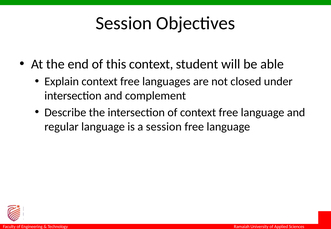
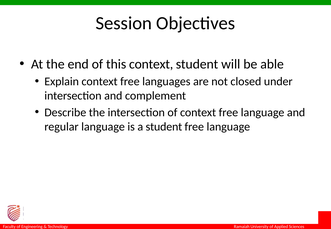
a session: session -> student
